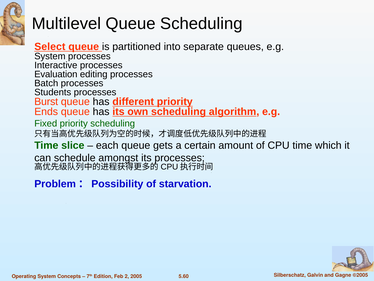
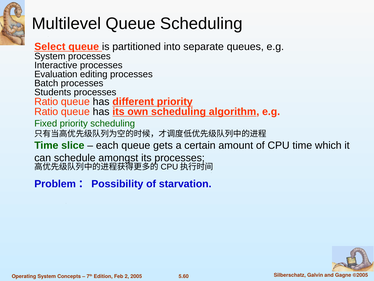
Burst at (46, 102): Burst -> Ratio
Ends at (46, 111): Ends -> Ratio
